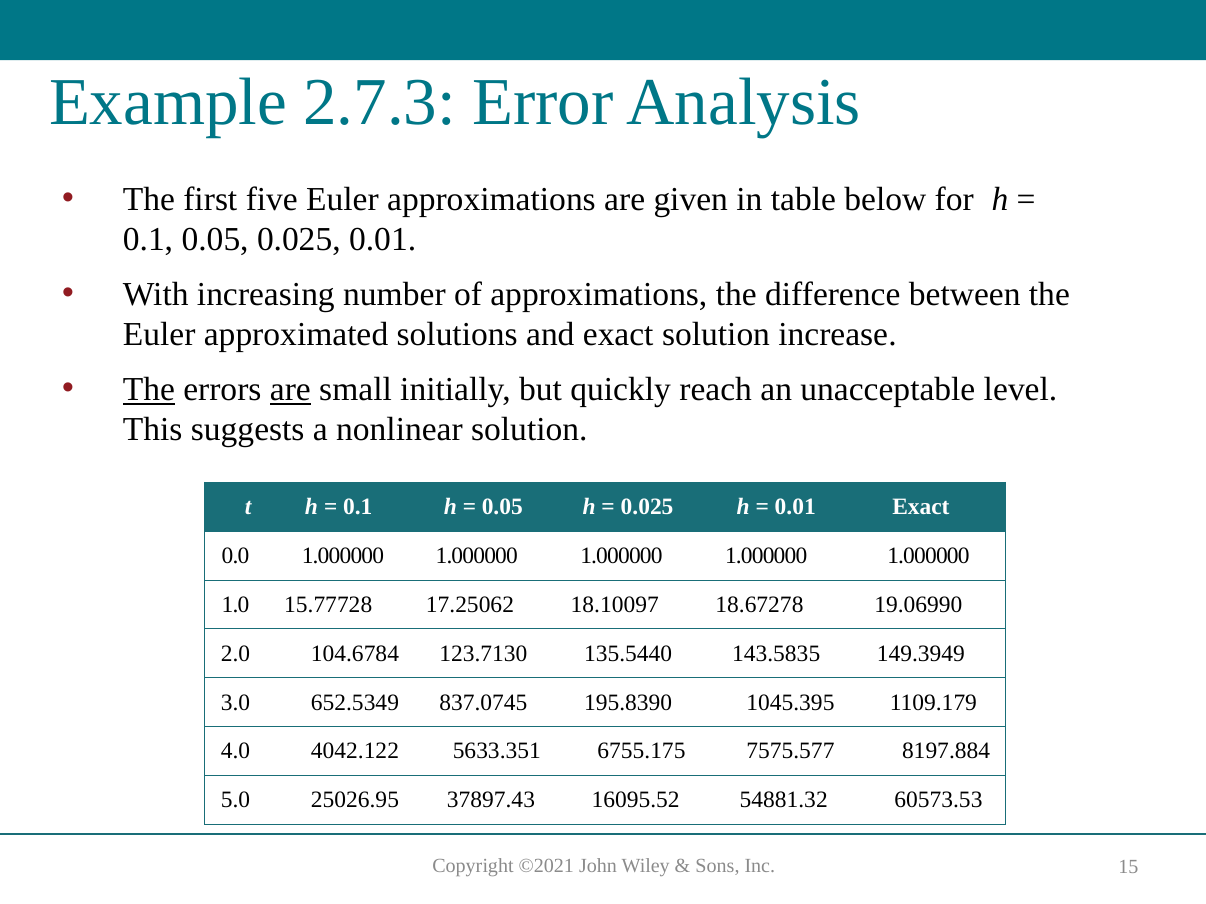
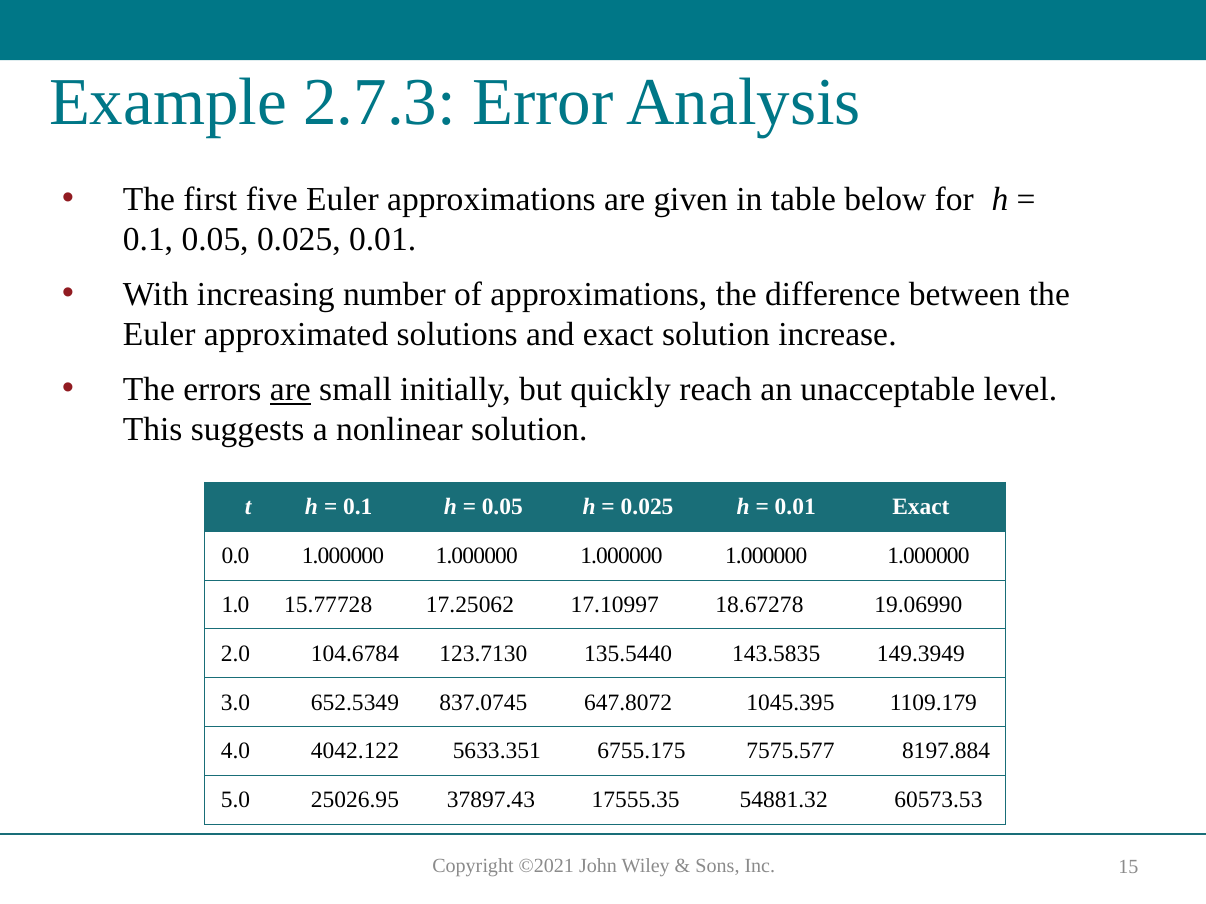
The at (149, 390) underline: present -> none
18.10097: 18.10097 -> 17.10997
195.8390: 195.8390 -> 647.8072
16095.52: 16095.52 -> 17555.35
